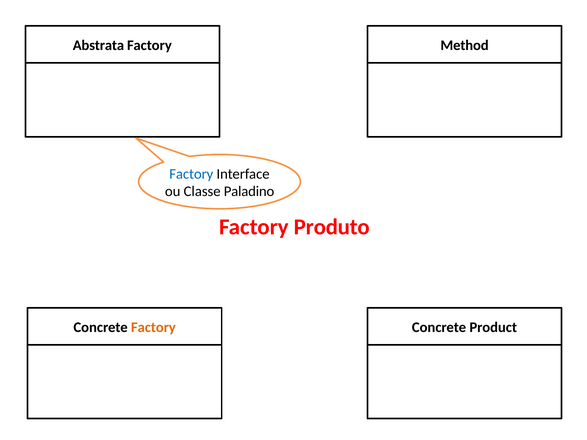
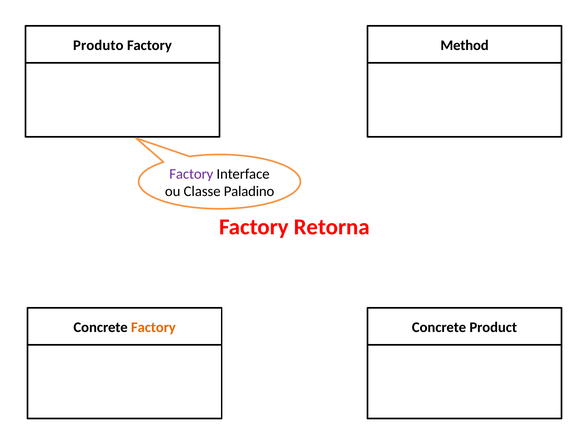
Abstrata: Abstrata -> Produto
Factory at (191, 174) colour: blue -> purple
Produto: Produto -> Retorna
